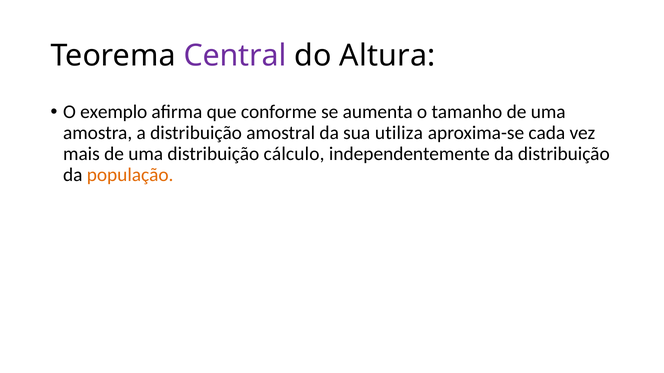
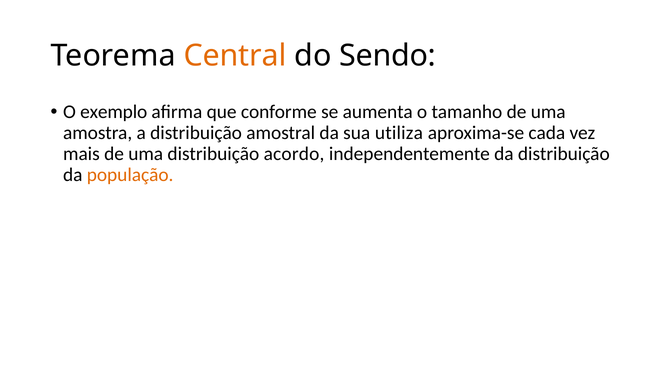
Central colour: purple -> orange
Altura: Altura -> Sendo
cálculo: cálculo -> acordo
